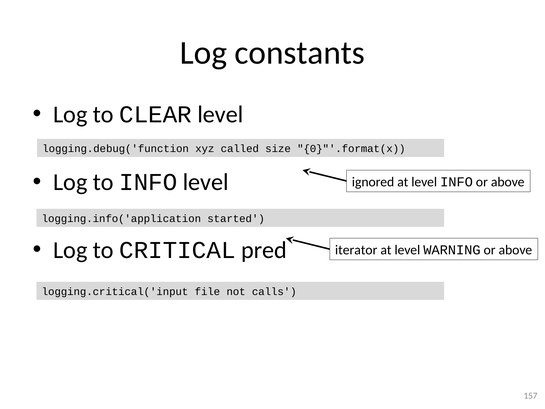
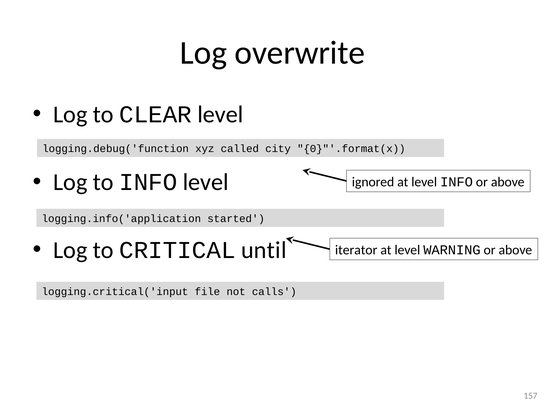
constants: constants -> overwrite
size: size -> city
pred: pred -> until
